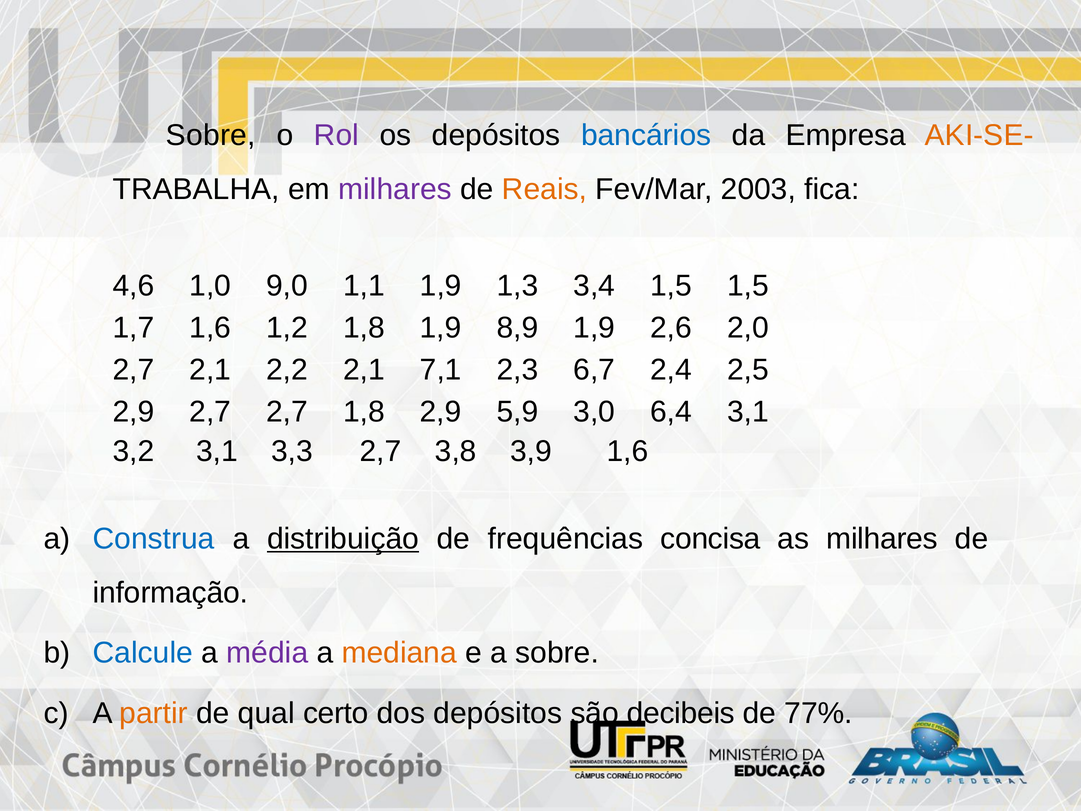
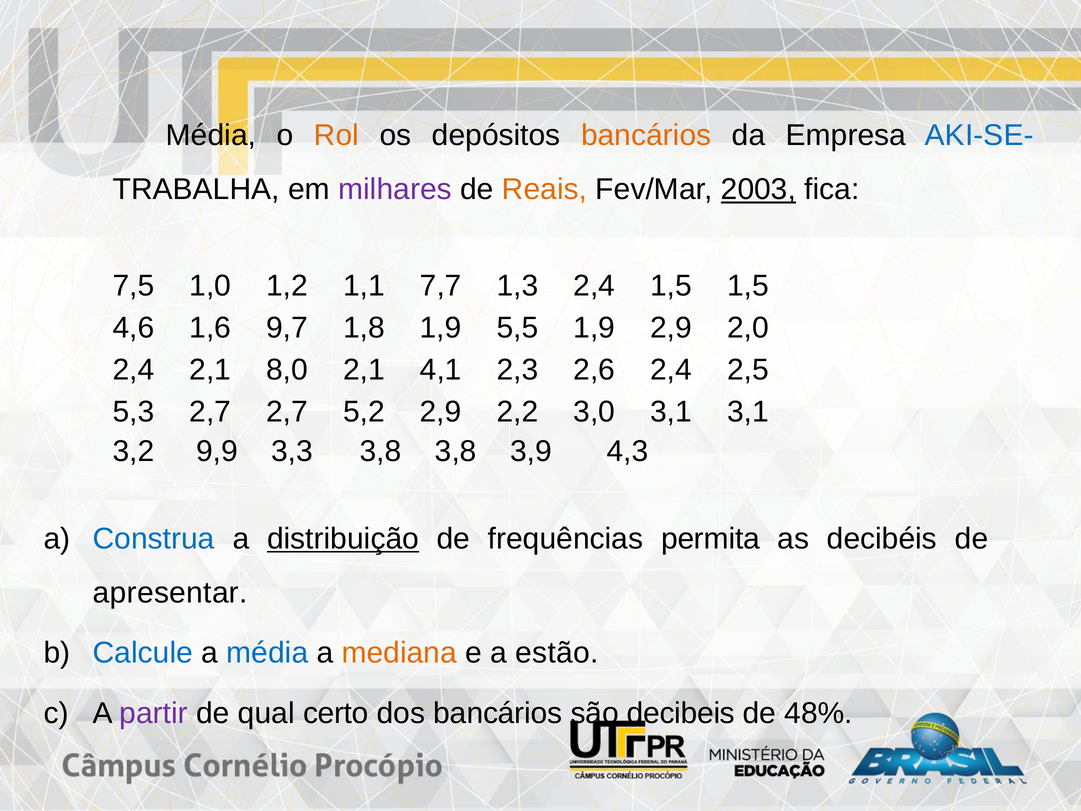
Sobre at (211, 135): Sobre -> Média
Rol colour: purple -> orange
bancários at (646, 135) colour: blue -> orange
AKI-SE- colour: orange -> blue
2003 underline: none -> present
4,6: 4,6 -> 7,5
9,0: 9,0 -> 1,2
1,1 1,9: 1,9 -> 7,7
1,3 3,4: 3,4 -> 2,4
1,7: 1,7 -> 4,6
1,2: 1,2 -> 9,7
8,9: 8,9 -> 5,5
1,9 2,6: 2,6 -> 2,9
2,7 at (134, 370): 2,7 -> 2,4
2,2: 2,2 -> 8,0
7,1: 7,1 -> 4,1
6,7: 6,7 -> 2,6
2,9 at (134, 412): 2,9 -> 5,3
2,7 1,8: 1,8 -> 5,2
5,9: 5,9 -> 2,2
3,0 6,4: 6,4 -> 3,1
3,2 3,1: 3,1 -> 9,9
3,3 2,7: 2,7 -> 3,8
3,9 1,6: 1,6 -> 4,3
concisa: concisa -> permita
as milhares: milhares -> decibéis
informação: informação -> apresentar
média at (267, 653) colour: purple -> blue
a sobre: sobre -> estão
partir colour: orange -> purple
dos depósitos: depósitos -> bancários
77%: 77% -> 48%
